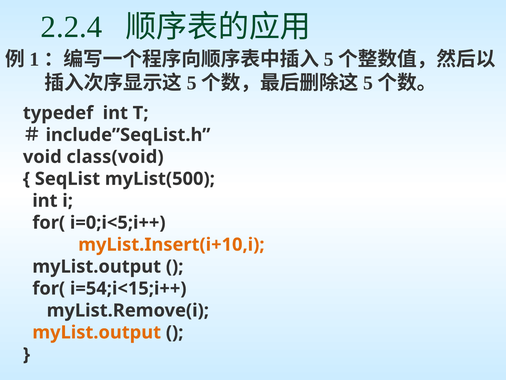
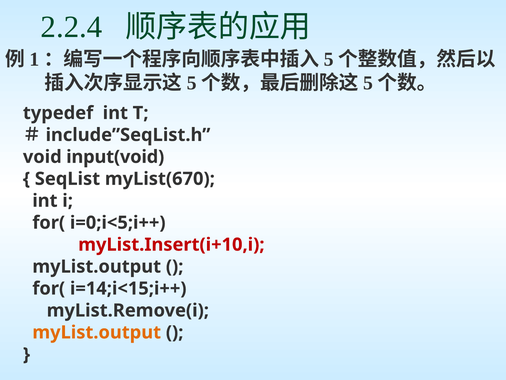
class(void: class(void -> input(void
myList(500: myList(500 -> myList(670
myList.Insert(i+10,i colour: orange -> red
i=54;i<15;i++: i=54;i<15;i++ -> i=14;i<15;i++
